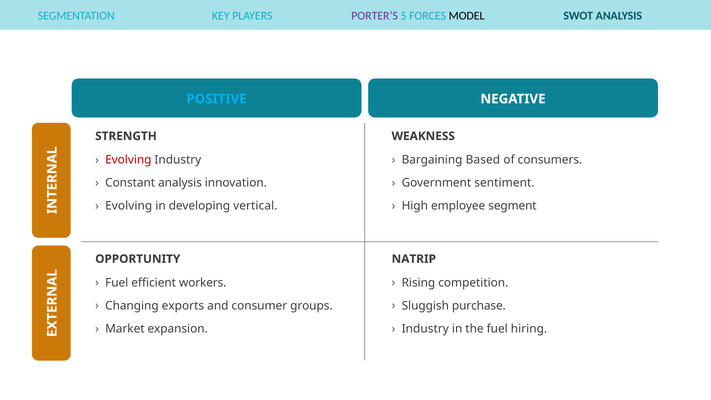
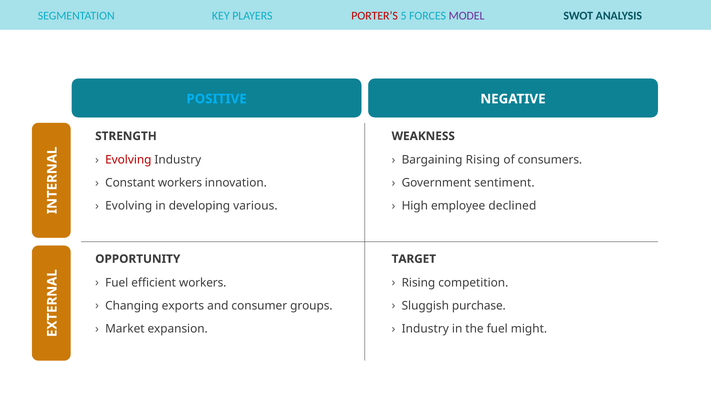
PORTER’S colour: purple -> red
MODEL colour: black -> purple
Bargaining Based: Based -> Rising
Constant analysis: analysis -> workers
vertical: vertical -> various
segment: segment -> declined
NATRIP: NATRIP -> TARGET
hiring: hiring -> might
